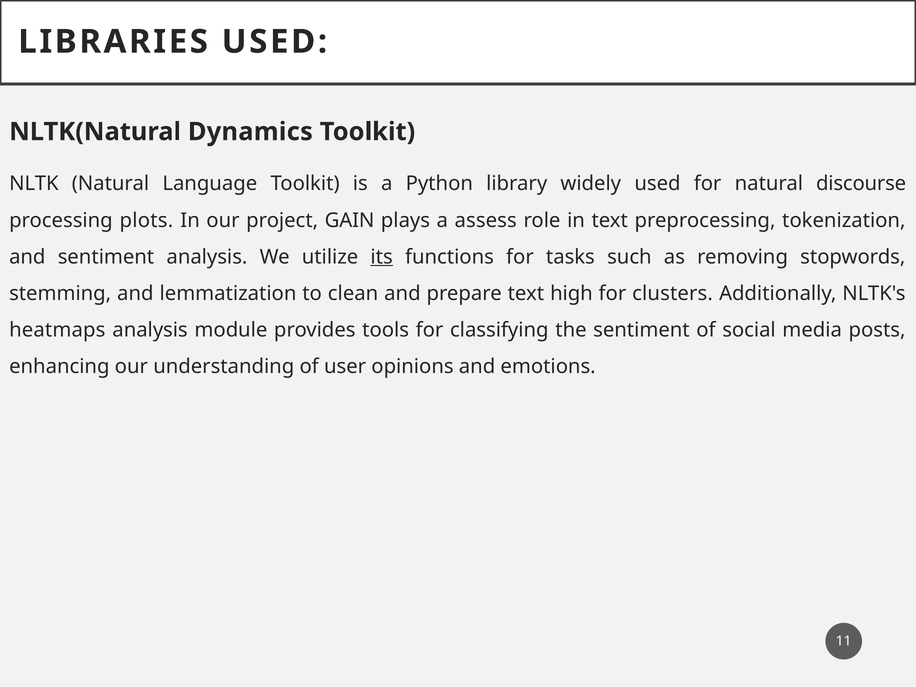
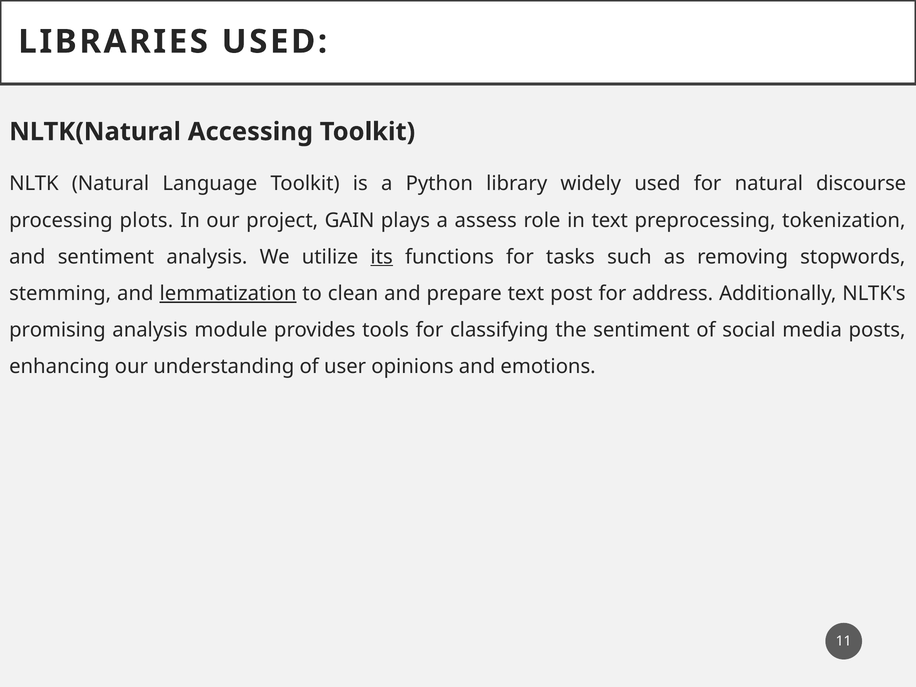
Dynamics: Dynamics -> Accessing
lemmatization underline: none -> present
high: high -> post
clusters: clusters -> address
heatmaps: heatmaps -> promising
